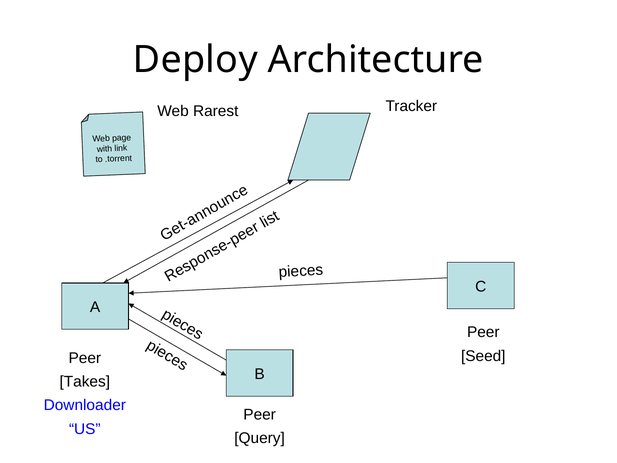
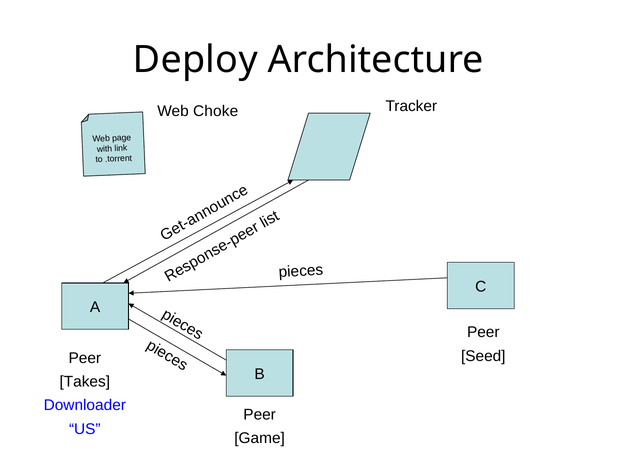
Rarest: Rarest -> Choke
Query: Query -> Game
